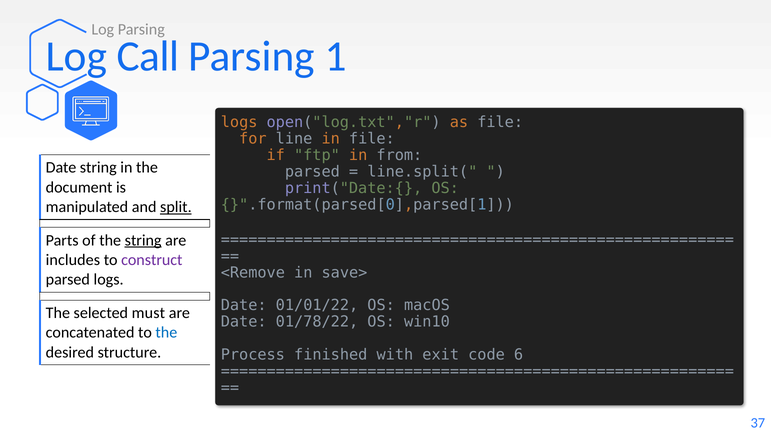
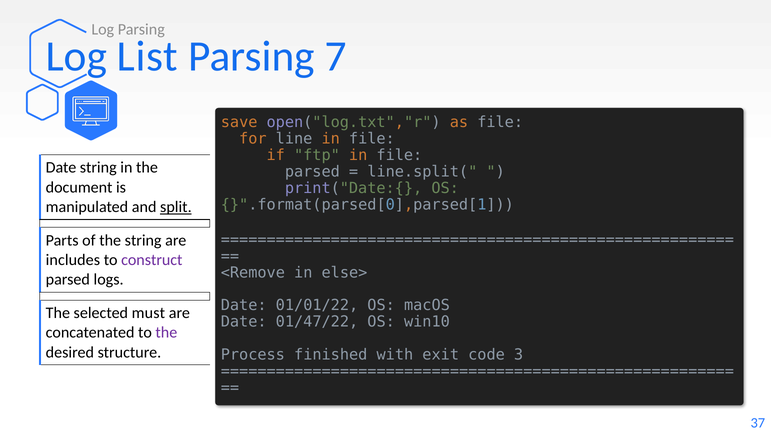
Call: Call -> List
1: 1 -> 7
logs at (239, 122): logs -> save
ftp in from: from -> file
string at (143, 240) underline: present -> none
save>: save> -> else>
01/78/22: 01/78/22 -> 01/47/22
the at (166, 332) colour: blue -> purple
6: 6 -> 3
